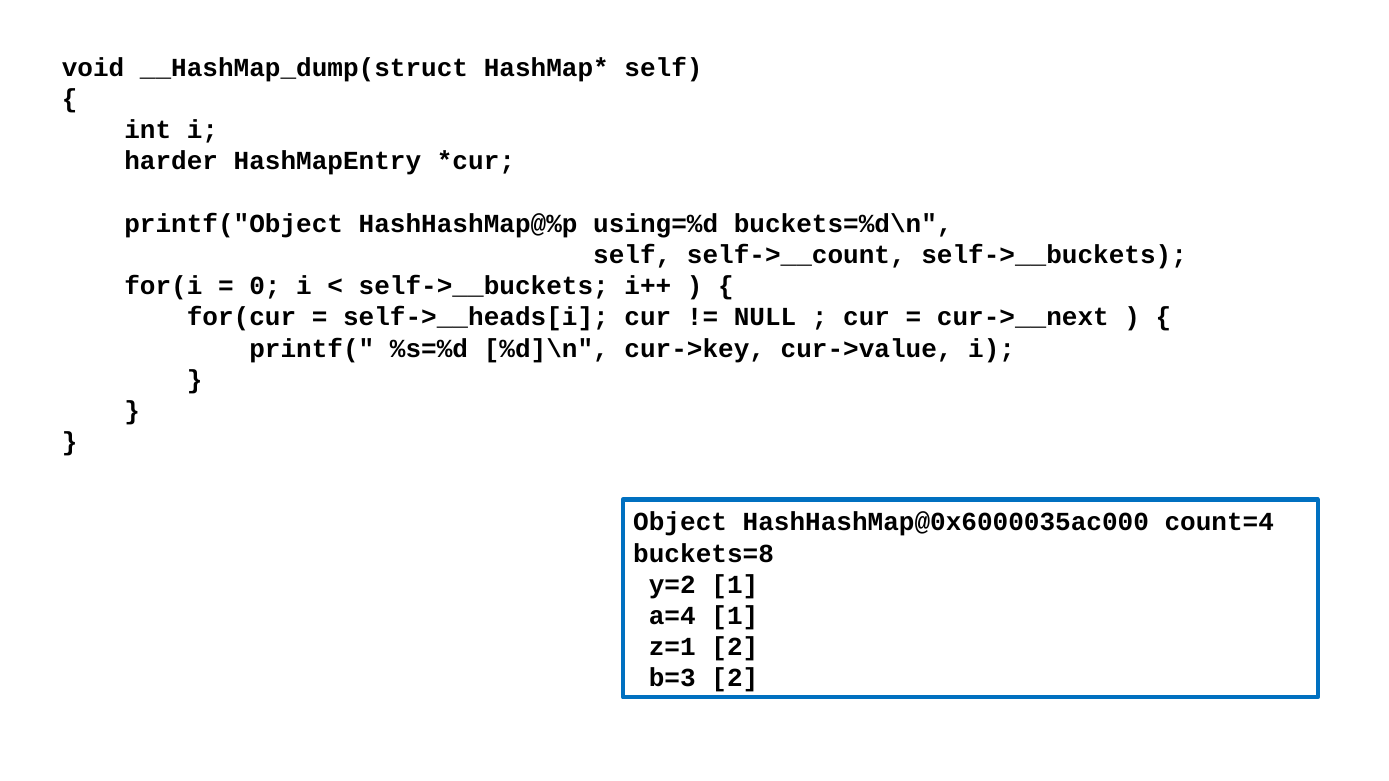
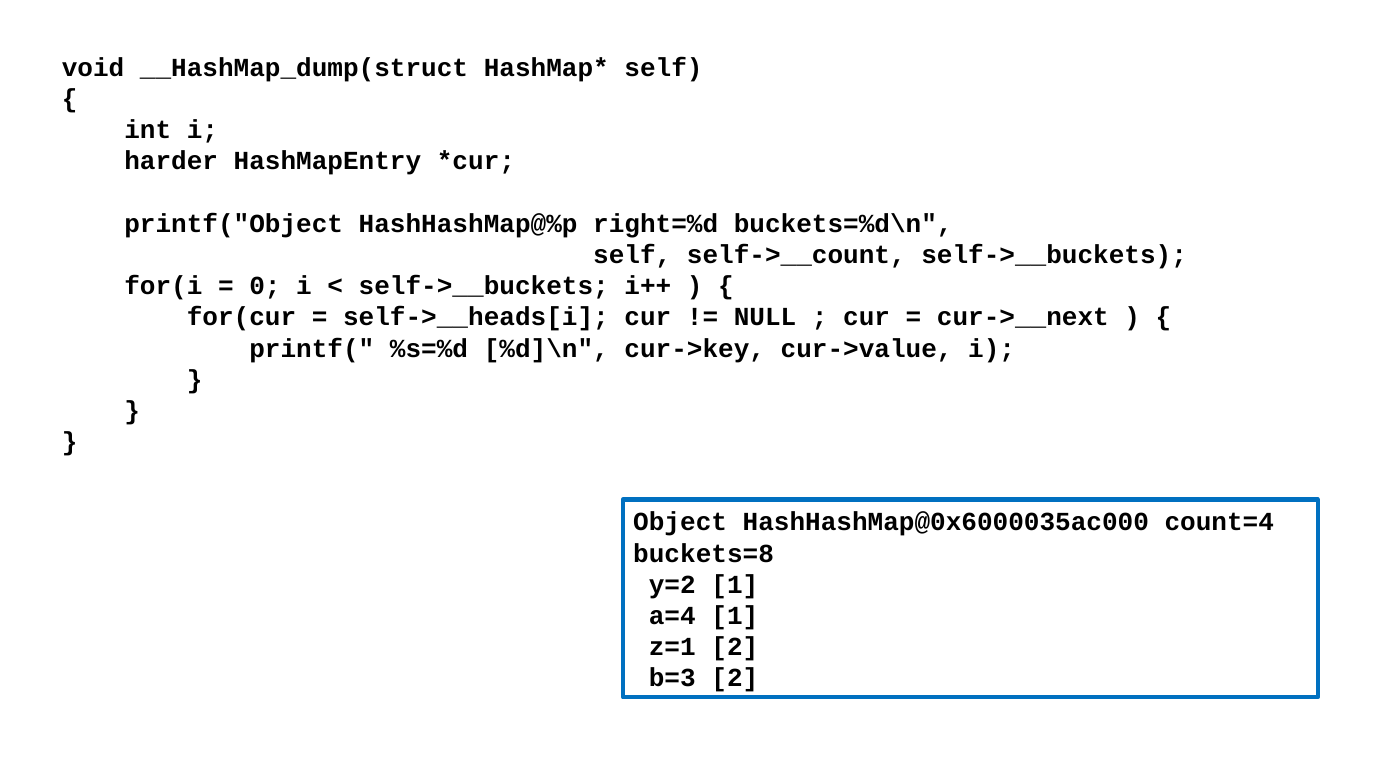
using=%d: using=%d -> right=%d
